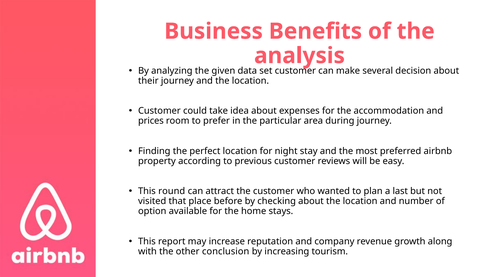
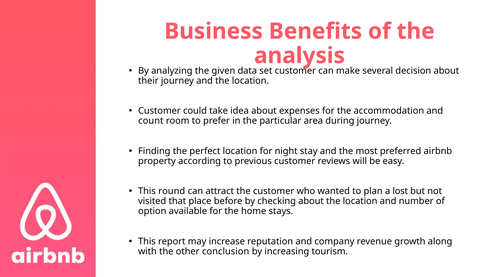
prices: prices -> count
last: last -> lost
